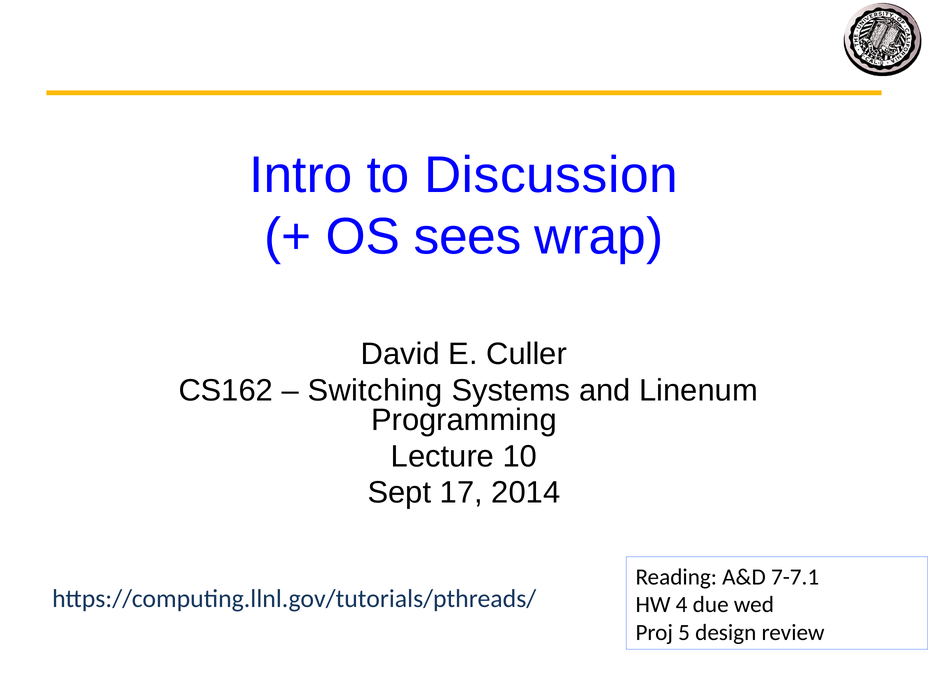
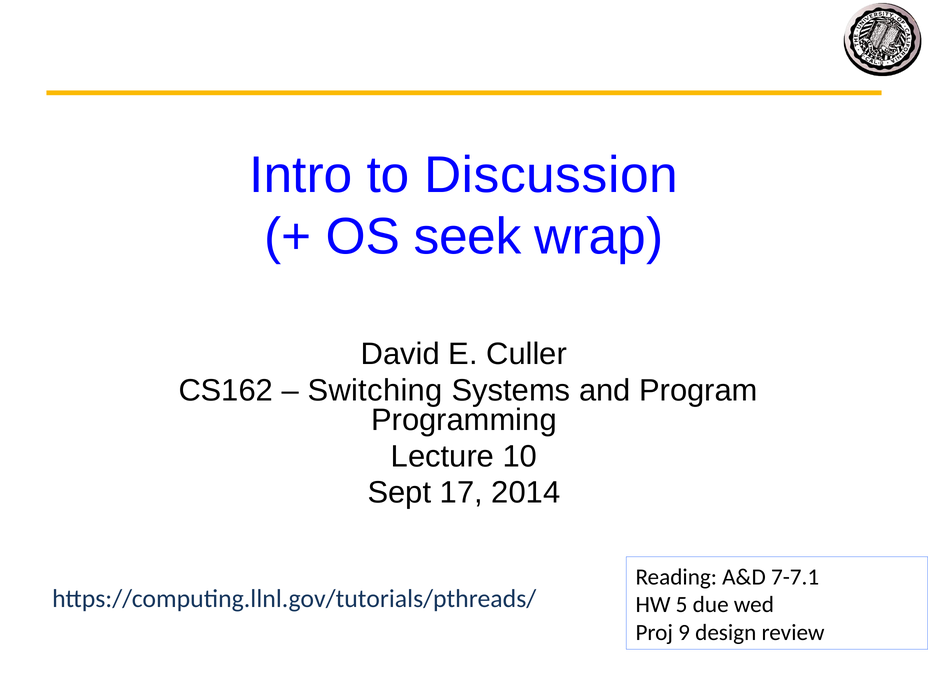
sees: sees -> seek
Linenum: Linenum -> Program
4: 4 -> 5
5: 5 -> 9
